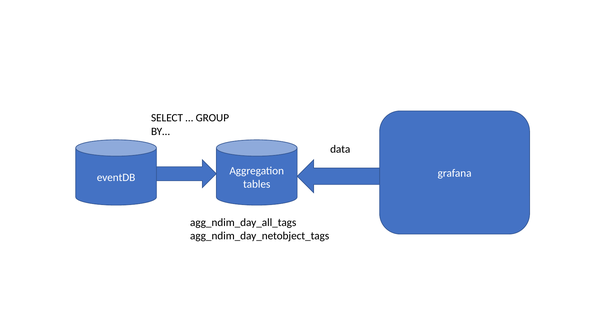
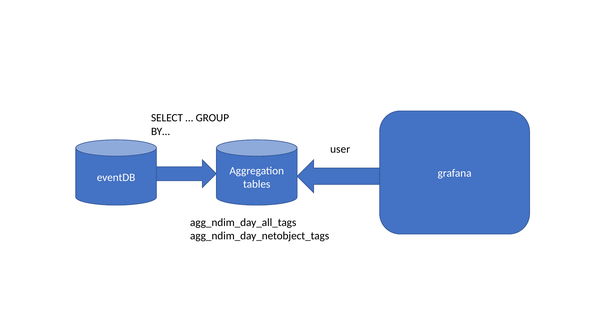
data: data -> user
